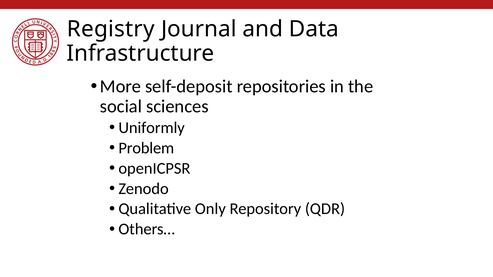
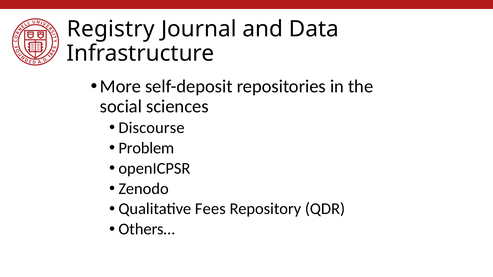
Uniformly: Uniformly -> Discourse
Only: Only -> Fees
